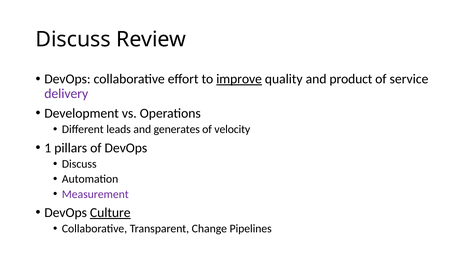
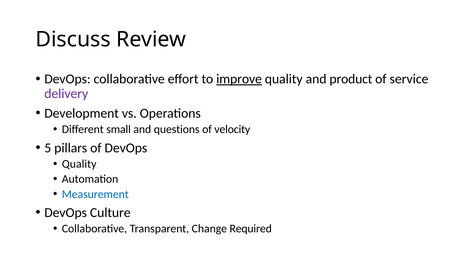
leads: leads -> small
generates: generates -> questions
1: 1 -> 5
Discuss at (79, 164): Discuss -> Quality
Measurement colour: purple -> blue
Culture underline: present -> none
Pipelines: Pipelines -> Required
